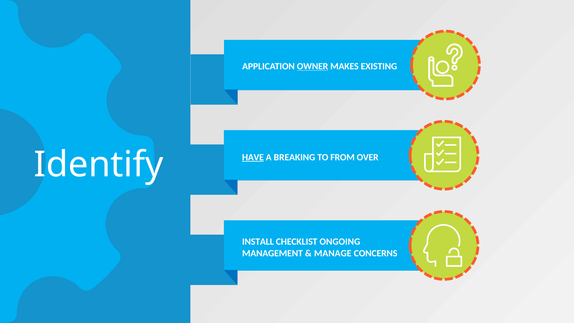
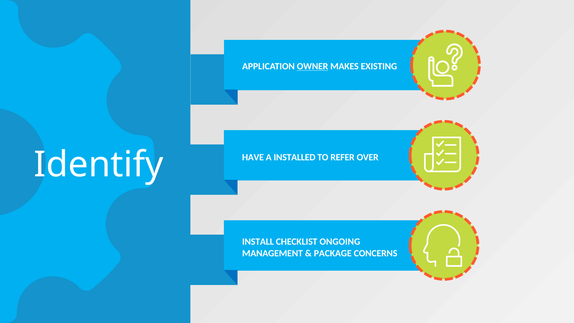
HAVE underline: present -> none
BREAKING: BREAKING -> INSTALLED
FROM: FROM -> REFER
MANAGE: MANAGE -> PACKAGE
